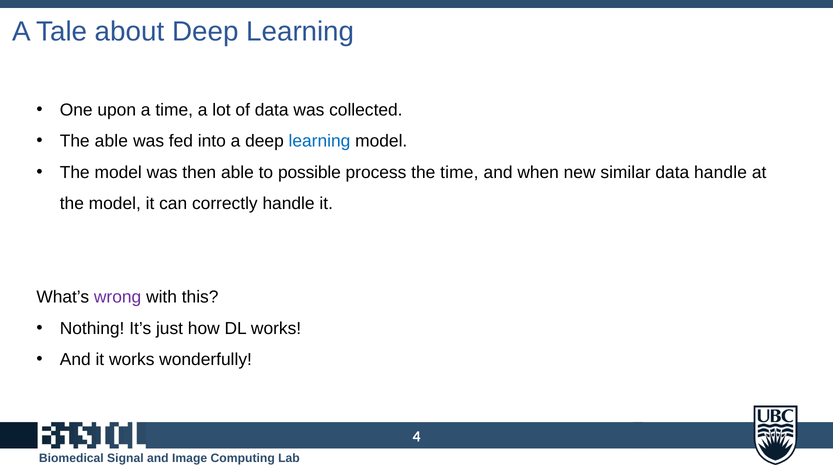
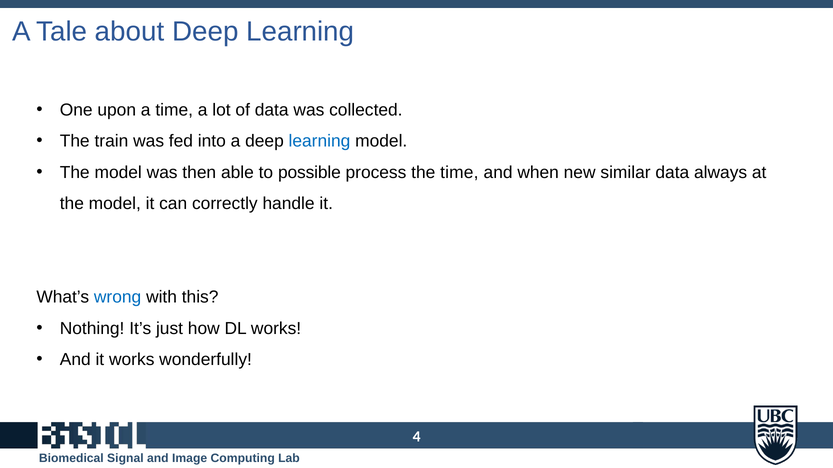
The able: able -> train
data handle: handle -> always
wrong colour: purple -> blue
